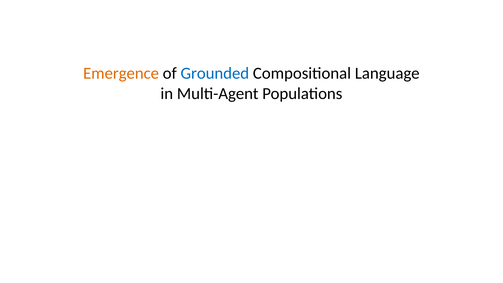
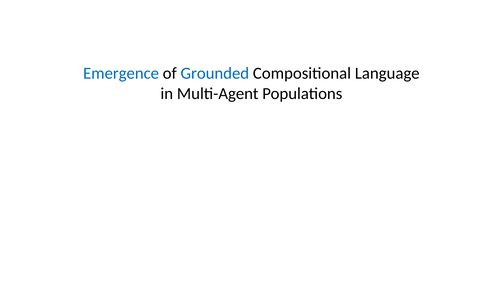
Emergence colour: orange -> blue
